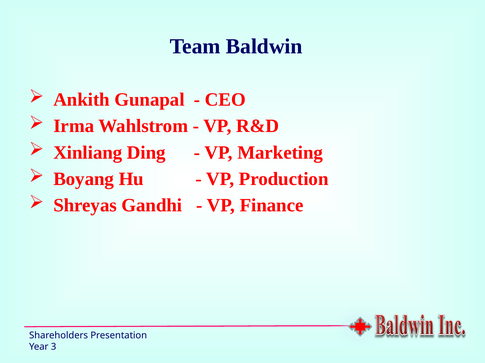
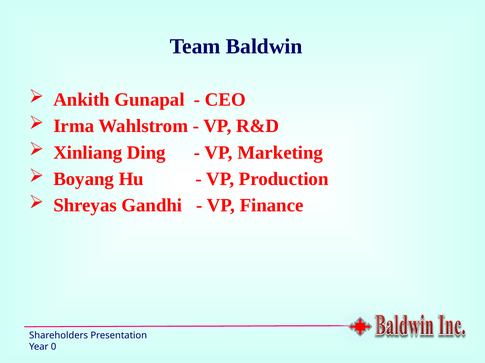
3: 3 -> 0
